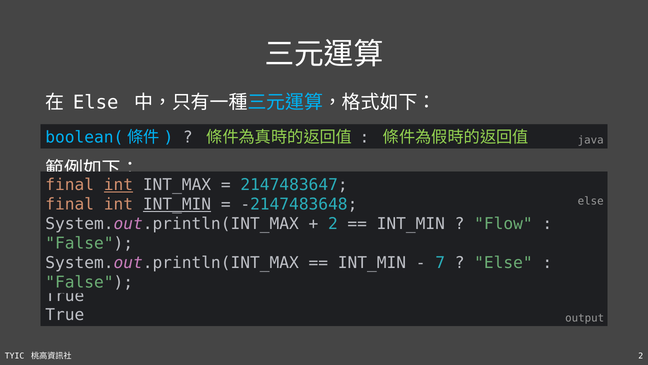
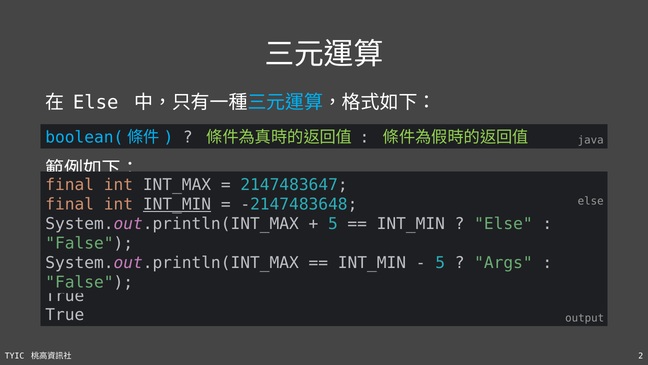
int at (118, 185) underline: present -> none
2 at (333, 224): 2 -> 5
Flow at (504, 224): Flow -> Else
7 at (440, 262): 7 -> 5
Else at (504, 262): Else -> Args
